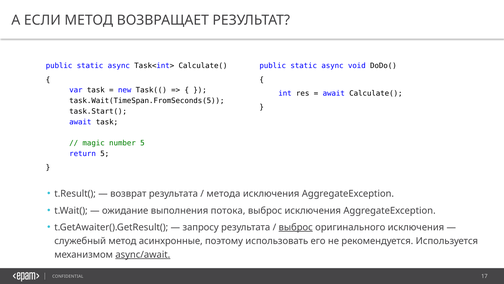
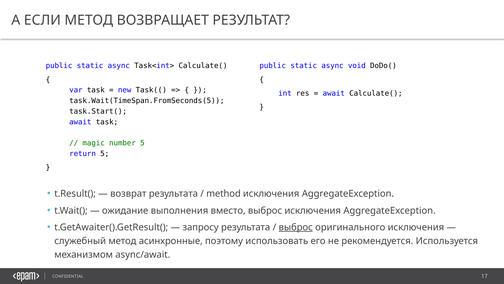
метода: метода -> method
потока: потока -> вместо
async/await underline: present -> none
